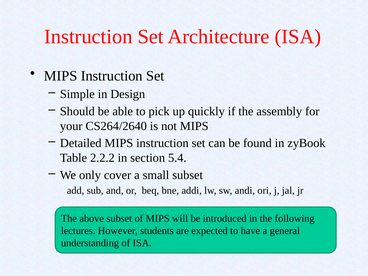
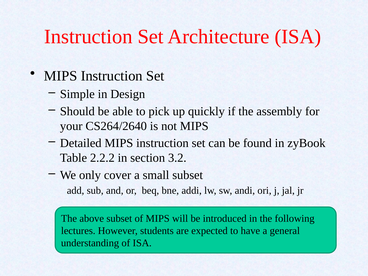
5.4: 5.4 -> 3.2
